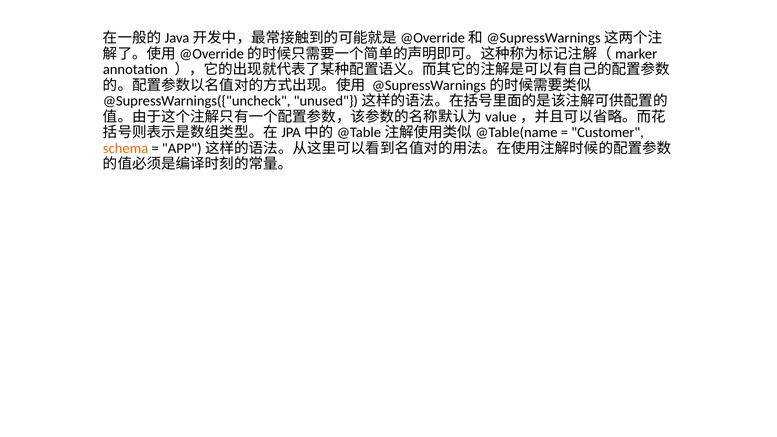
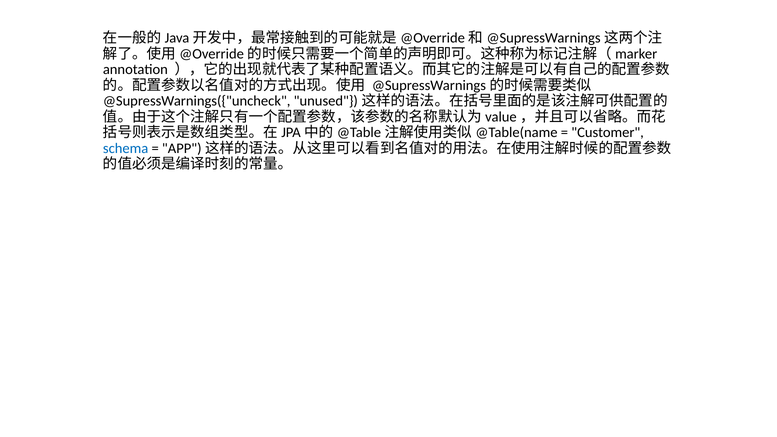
schema colour: orange -> blue
